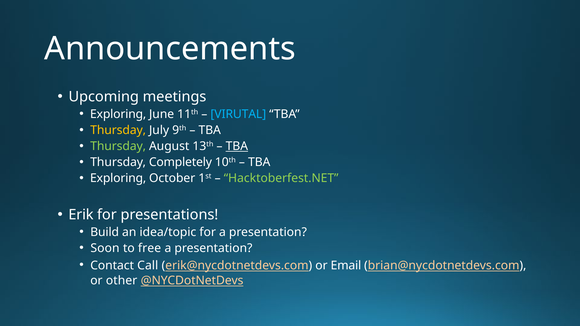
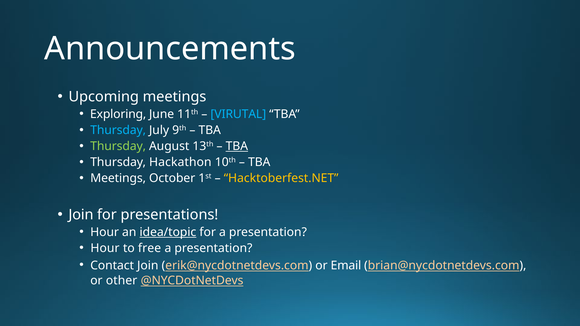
Thursday at (118, 130) colour: yellow -> light blue
Completely: Completely -> Hackathon
Exploring at (118, 178): Exploring -> Meetings
Hacktoberfest.NET colour: light green -> yellow
Erik at (81, 215): Erik -> Join
Build at (105, 232): Build -> Hour
idea/topic underline: none -> present
Soon at (105, 248): Soon -> Hour
Contact Call: Call -> Join
